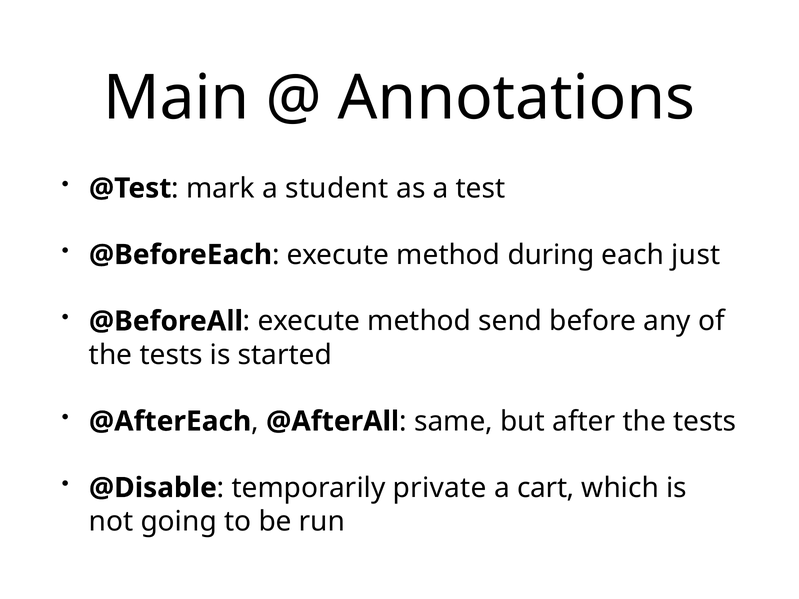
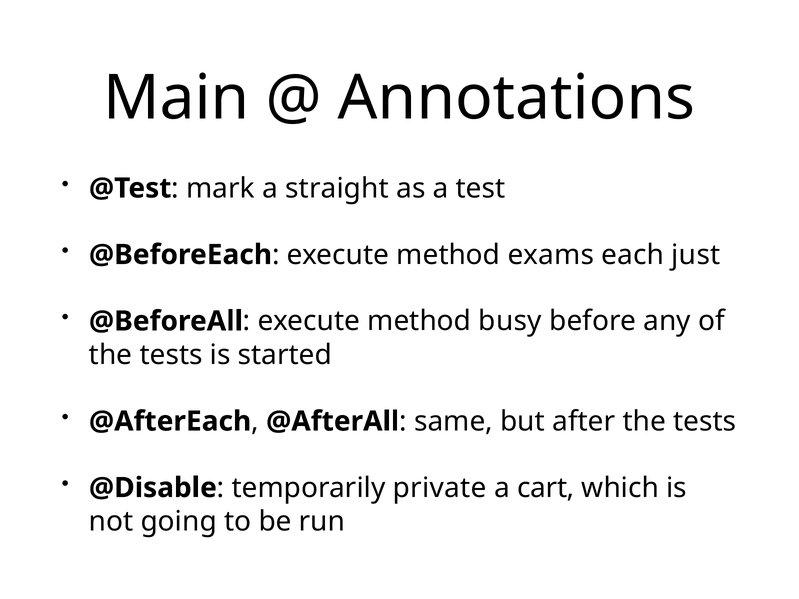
student: student -> straight
during: during -> exams
send: send -> busy
